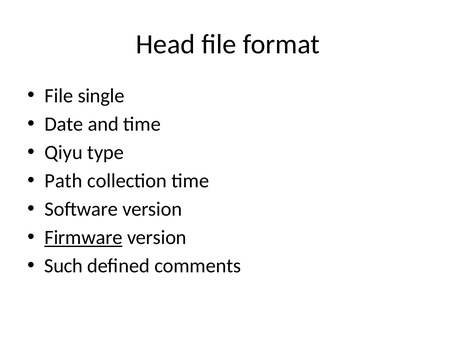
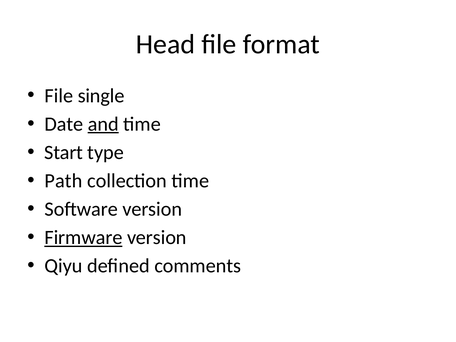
and underline: none -> present
Qiyu: Qiyu -> Start
Such: Such -> Qiyu
